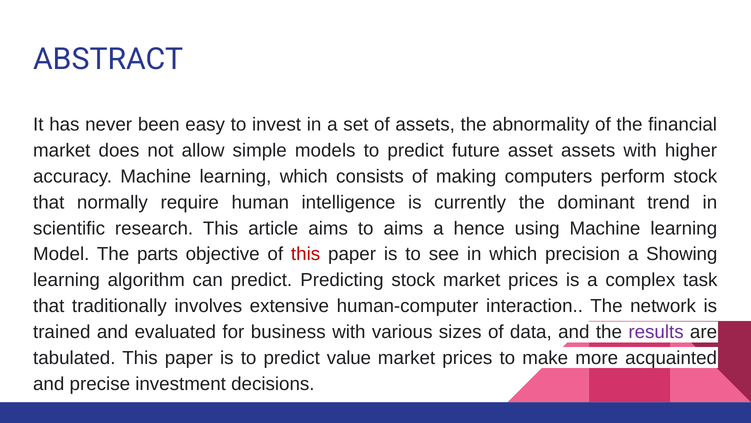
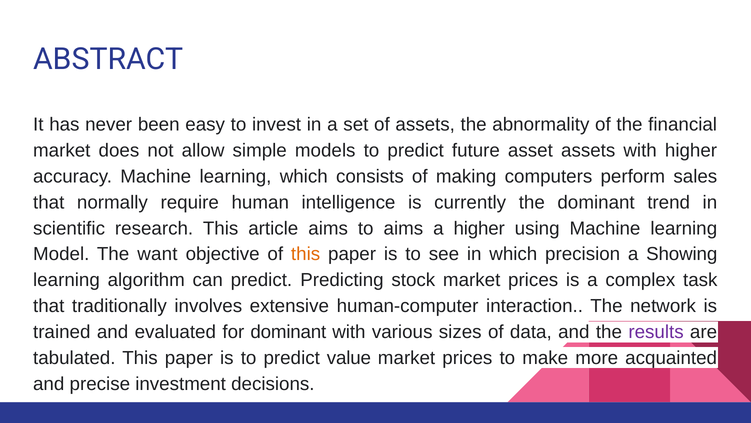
perform stock: stock -> sales
a hence: hence -> higher
parts: parts -> want
this at (306, 254) colour: red -> orange
for business: business -> dominant
